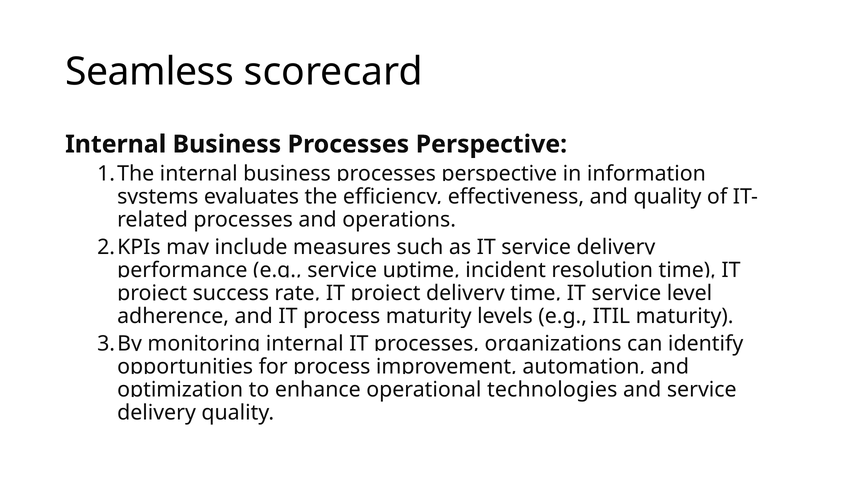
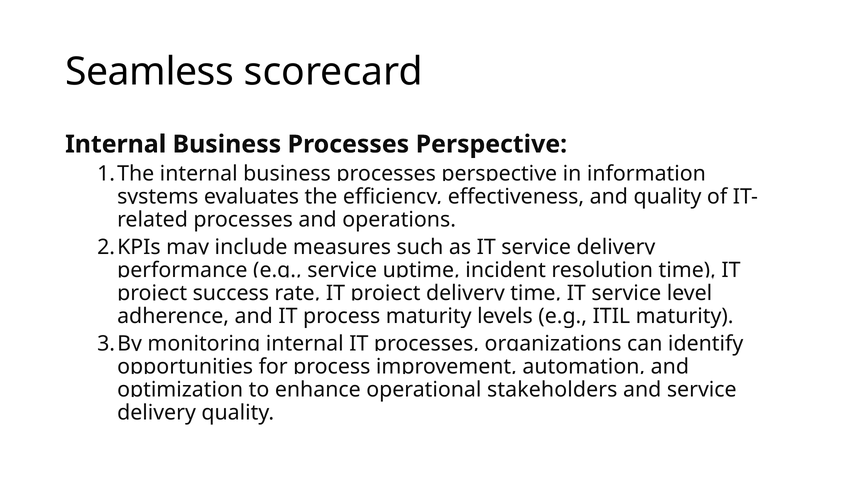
technologies: technologies -> stakeholders
